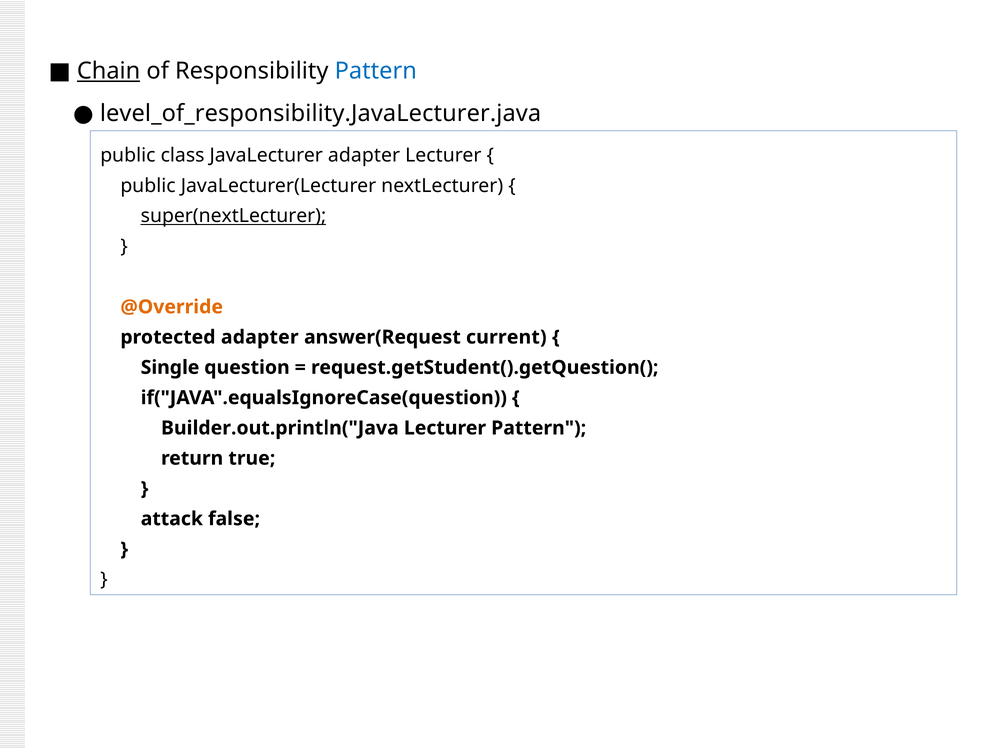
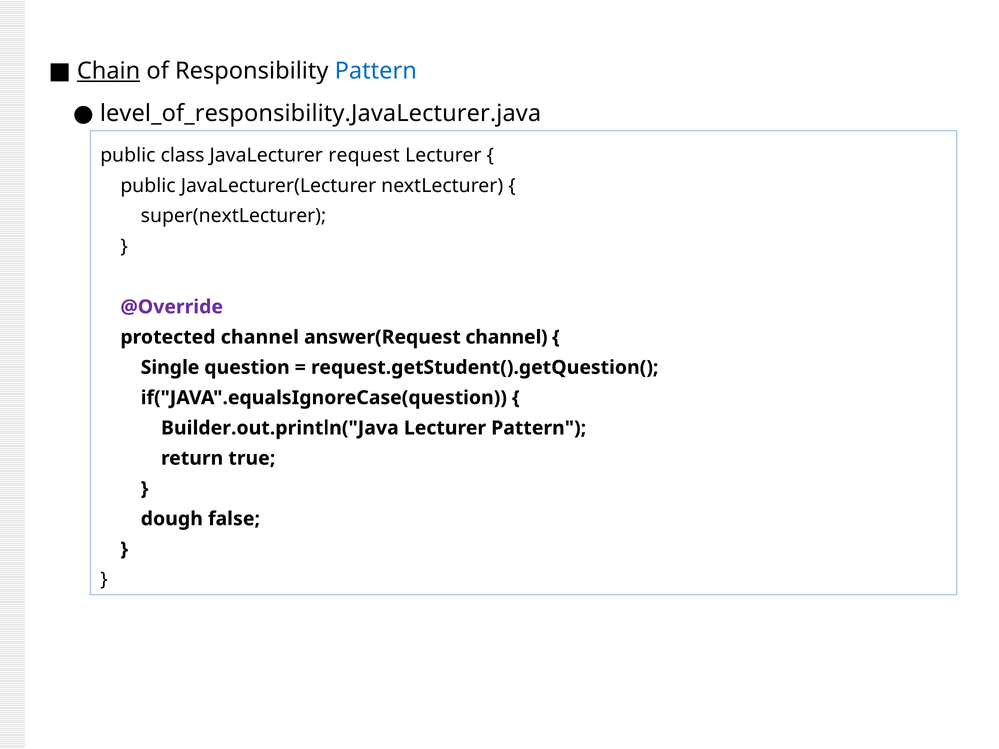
JavaLecturer adapter: adapter -> request
super(nextLecturer underline: present -> none
@Override colour: orange -> purple
protected adapter: adapter -> channel
answer(Request current: current -> channel
attack: attack -> dough
